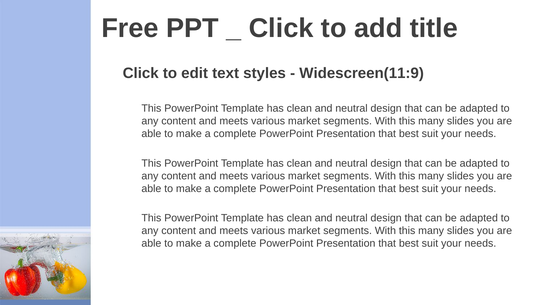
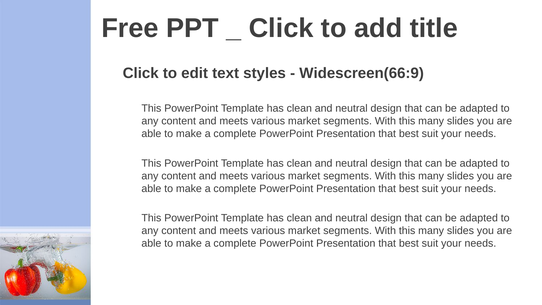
Widescreen(11:9: Widescreen(11:9 -> Widescreen(66:9
